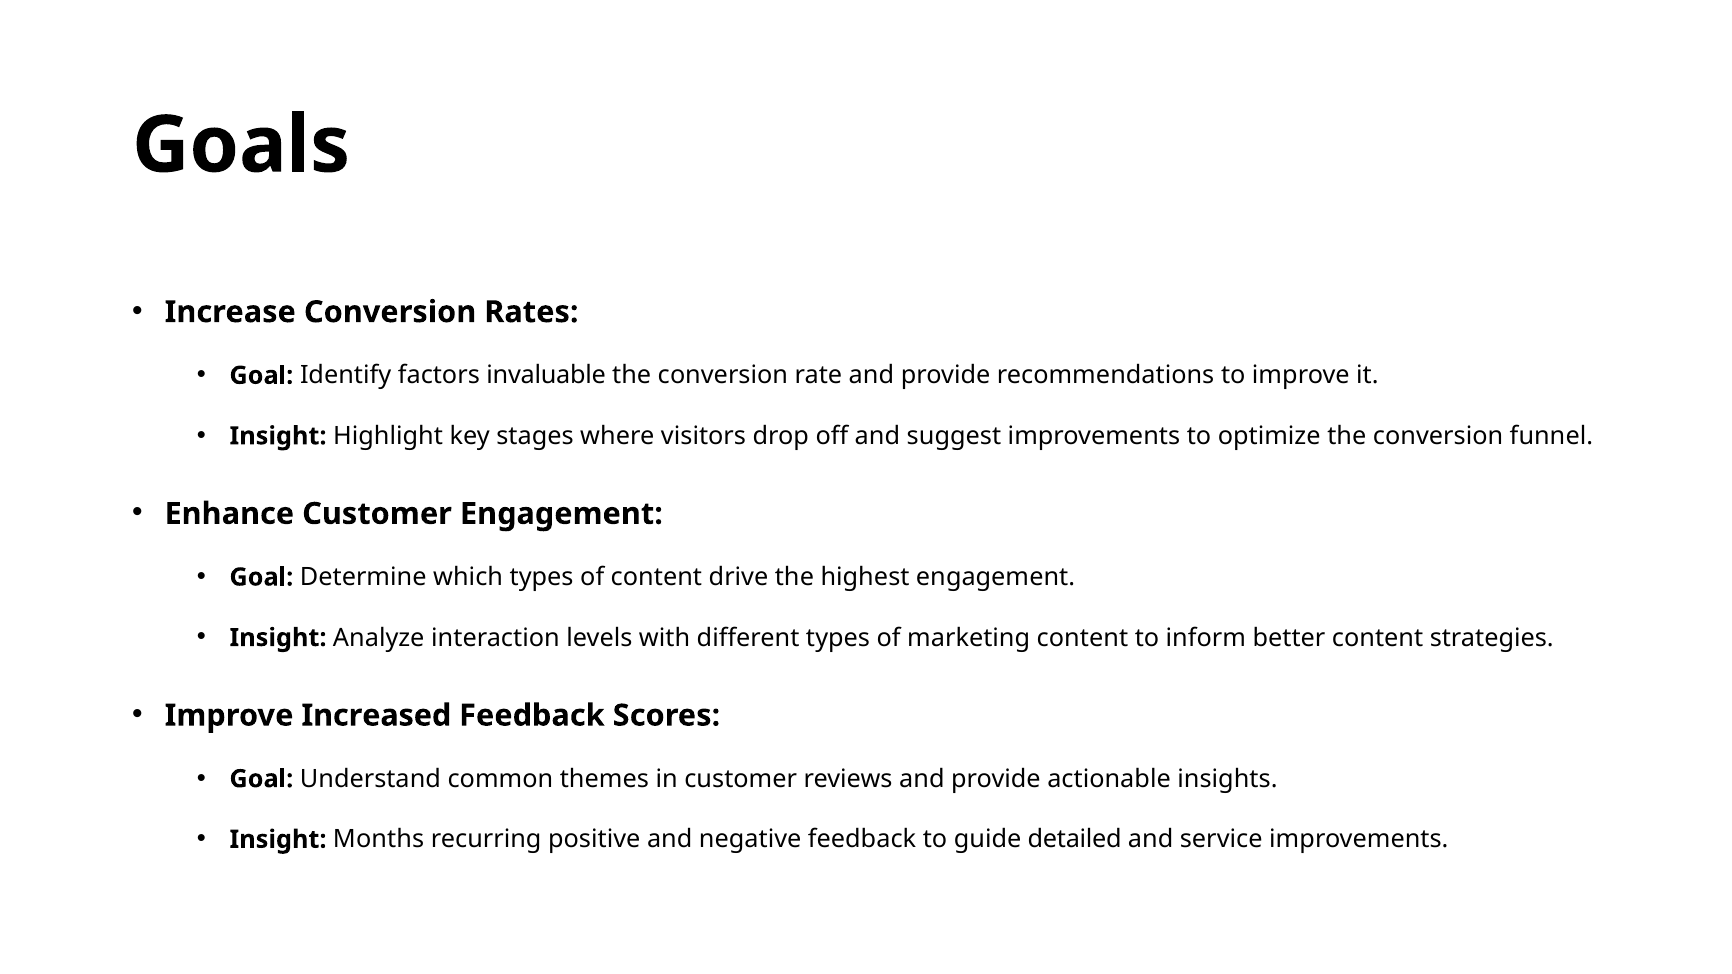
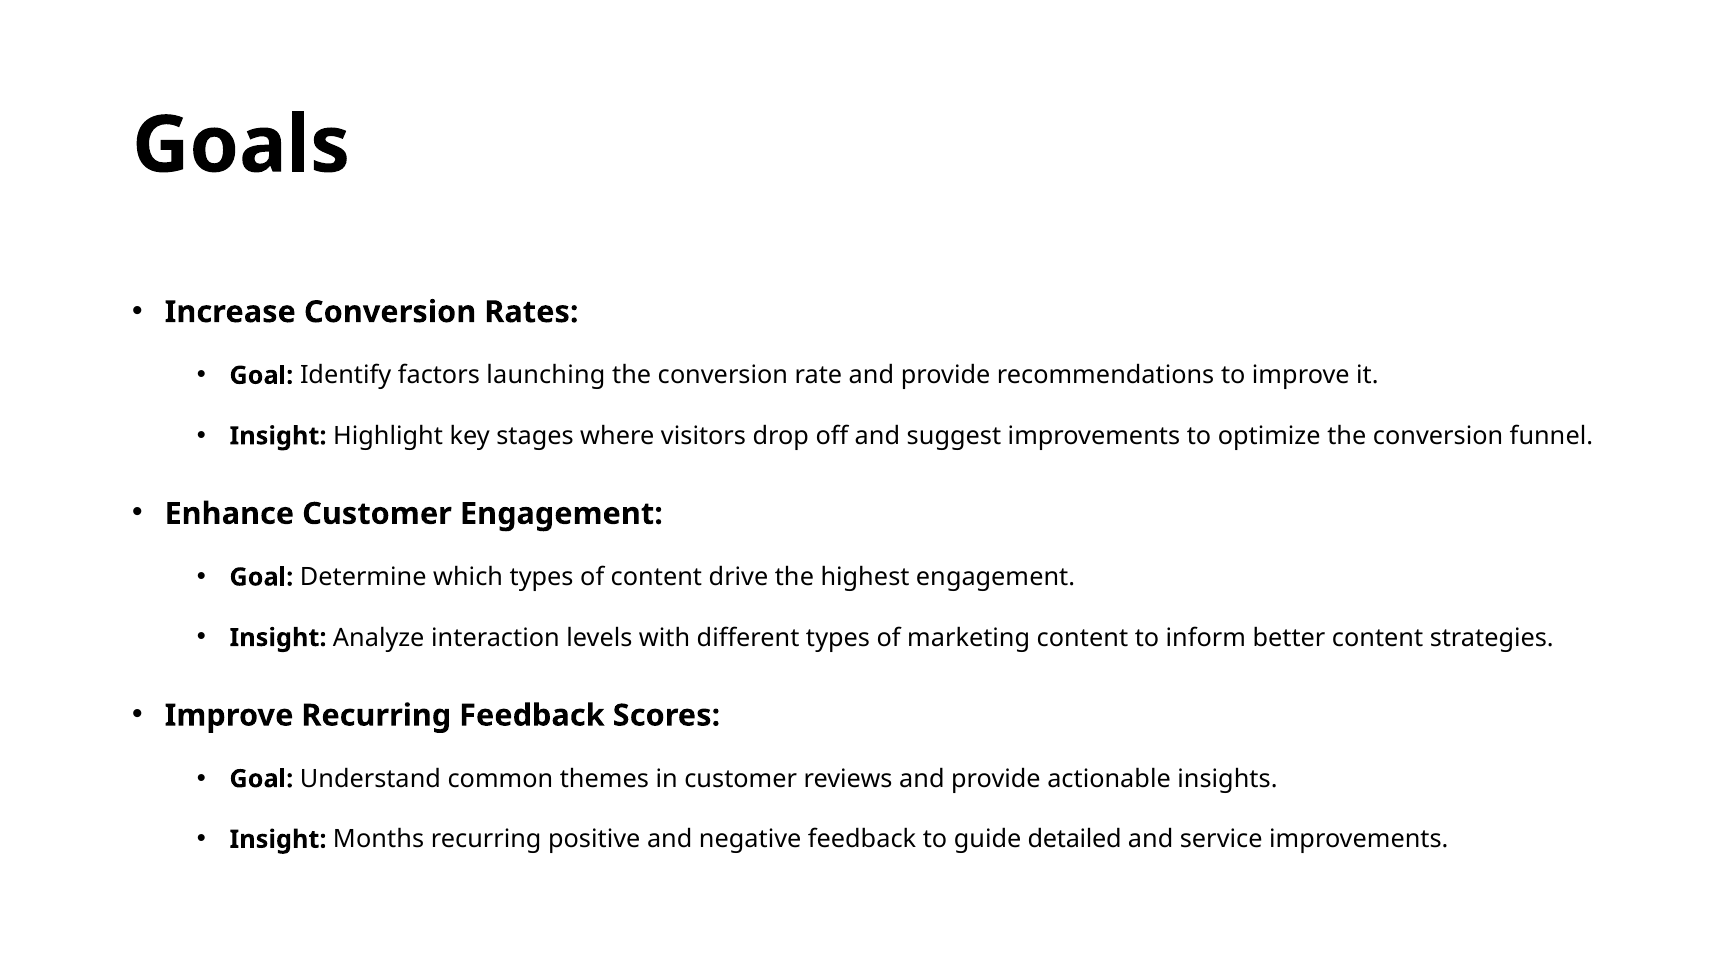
invaluable: invaluable -> launching
Improve Increased: Increased -> Recurring
